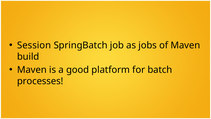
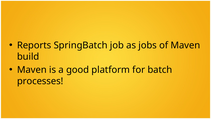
Session: Session -> Reports
